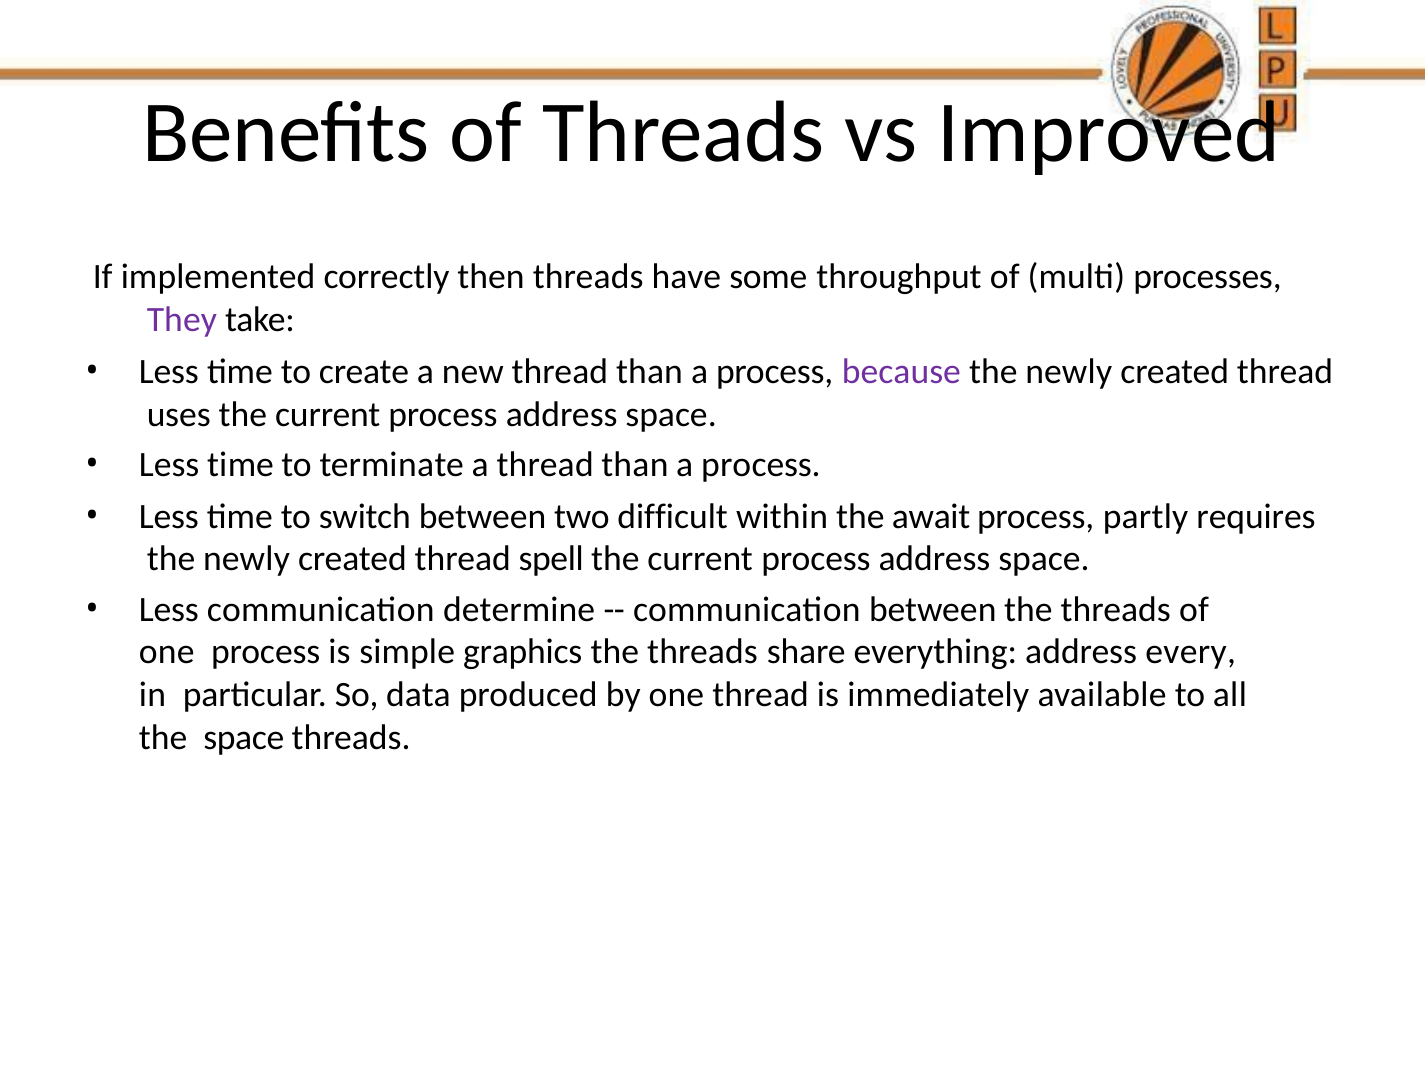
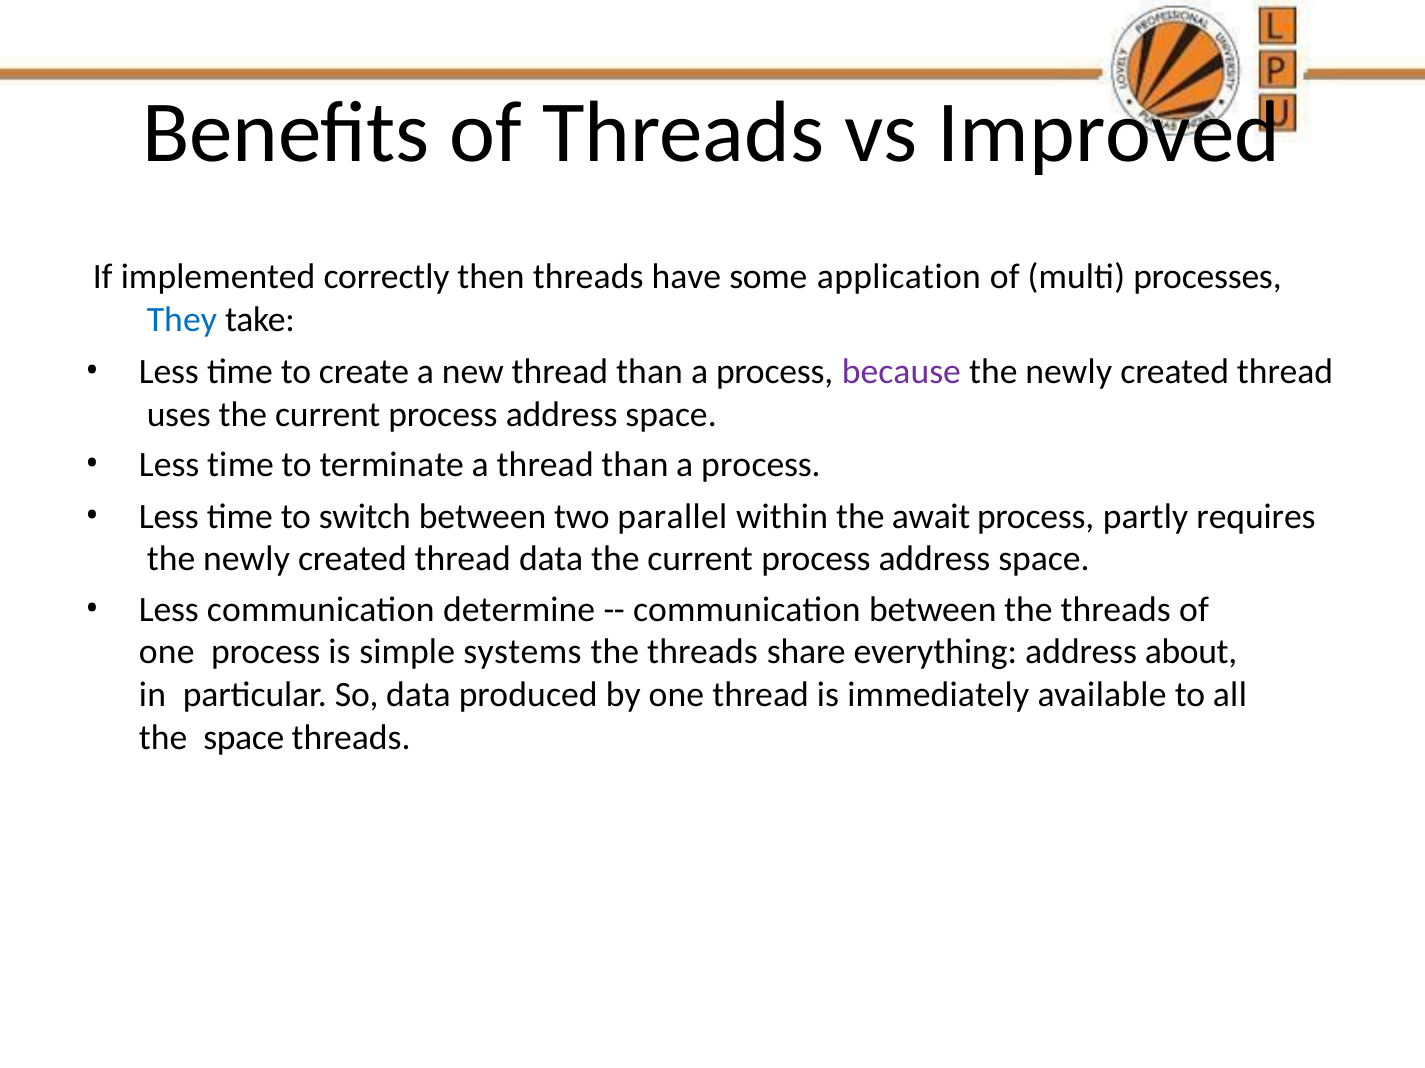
throughput: throughput -> application
They colour: purple -> blue
difficult: difficult -> parallel
thread spell: spell -> data
graphics: graphics -> systems
every: every -> about
